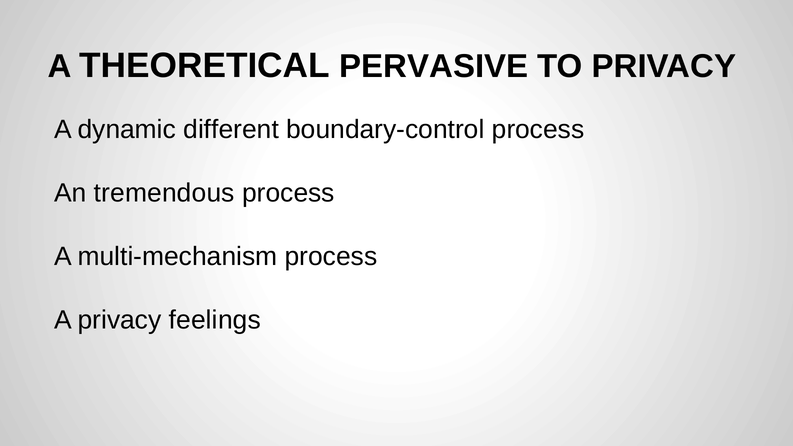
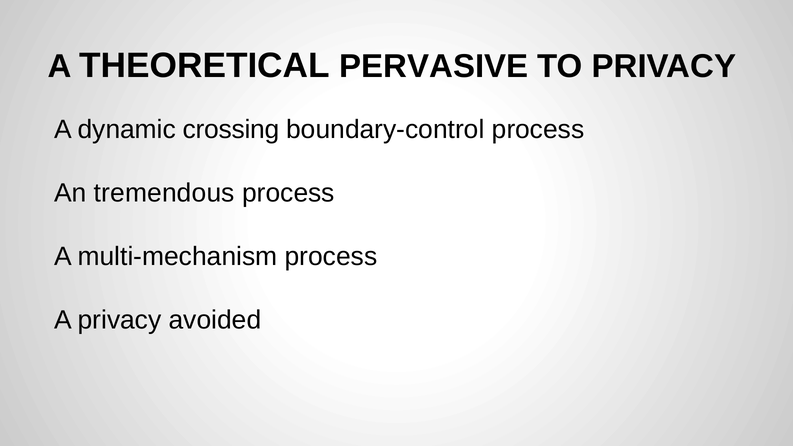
different: different -> crossing
feelings: feelings -> avoided
